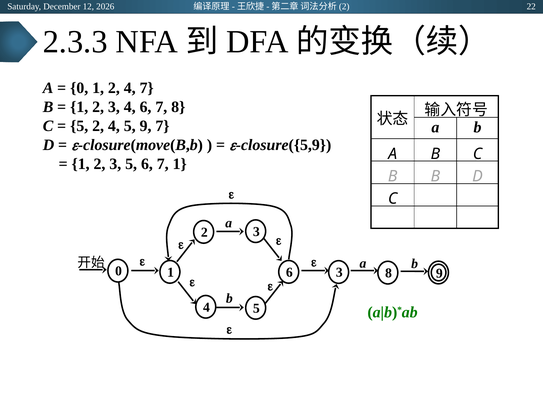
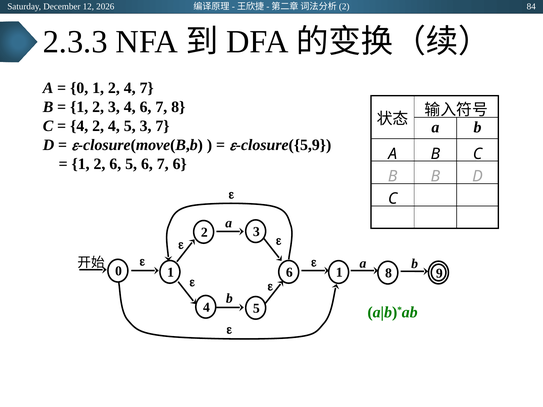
22: 22 -> 84
5 at (79, 126): 5 -> 4
5 9: 9 -> 3
3 at (115, 164): 3 -> 6
7 1: 1 -> 6
3 at (339, 273): 3 -> 1
